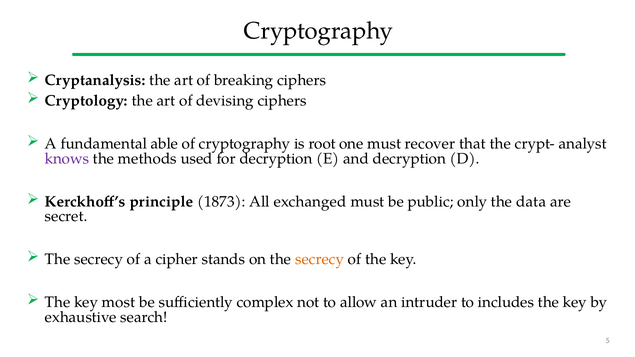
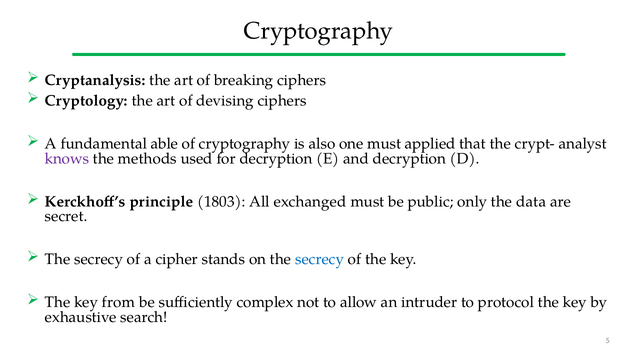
root: root -> also
recover: recover -> applied
1873: 1873 -> 1803
secrecy at (320, 260) colour: orange -> blue
most: most -> from
includes: includes -> protocol
